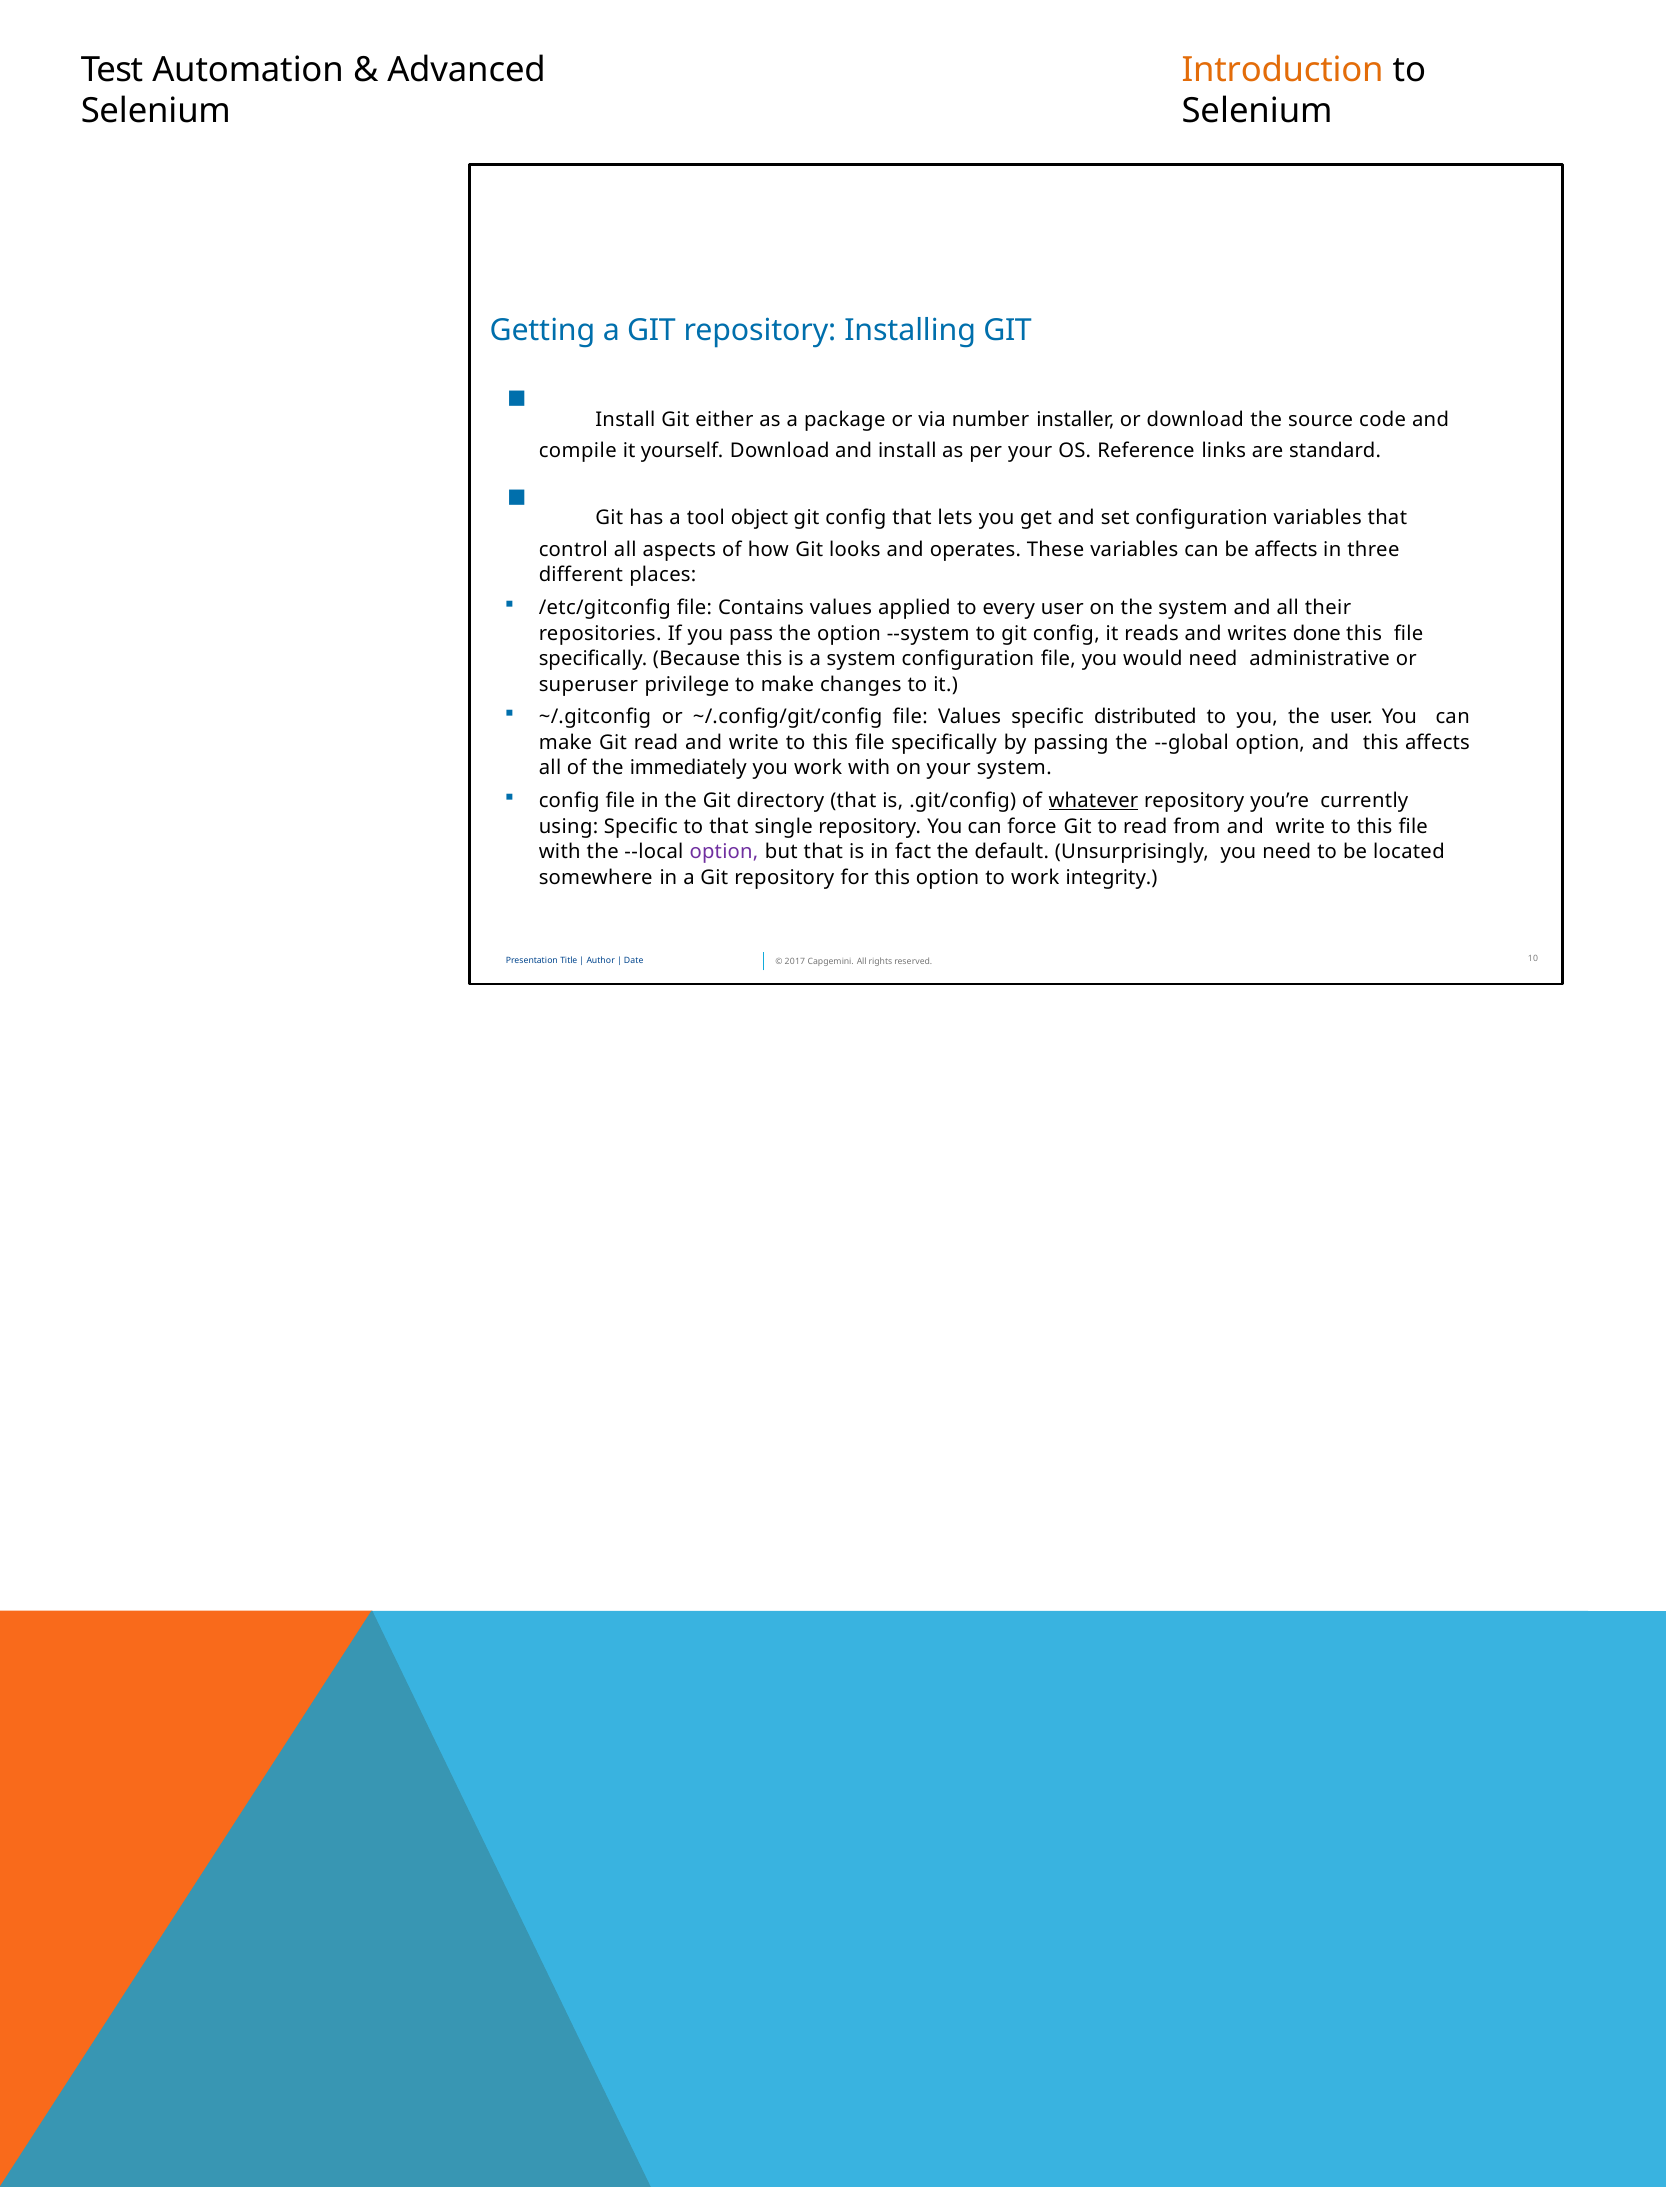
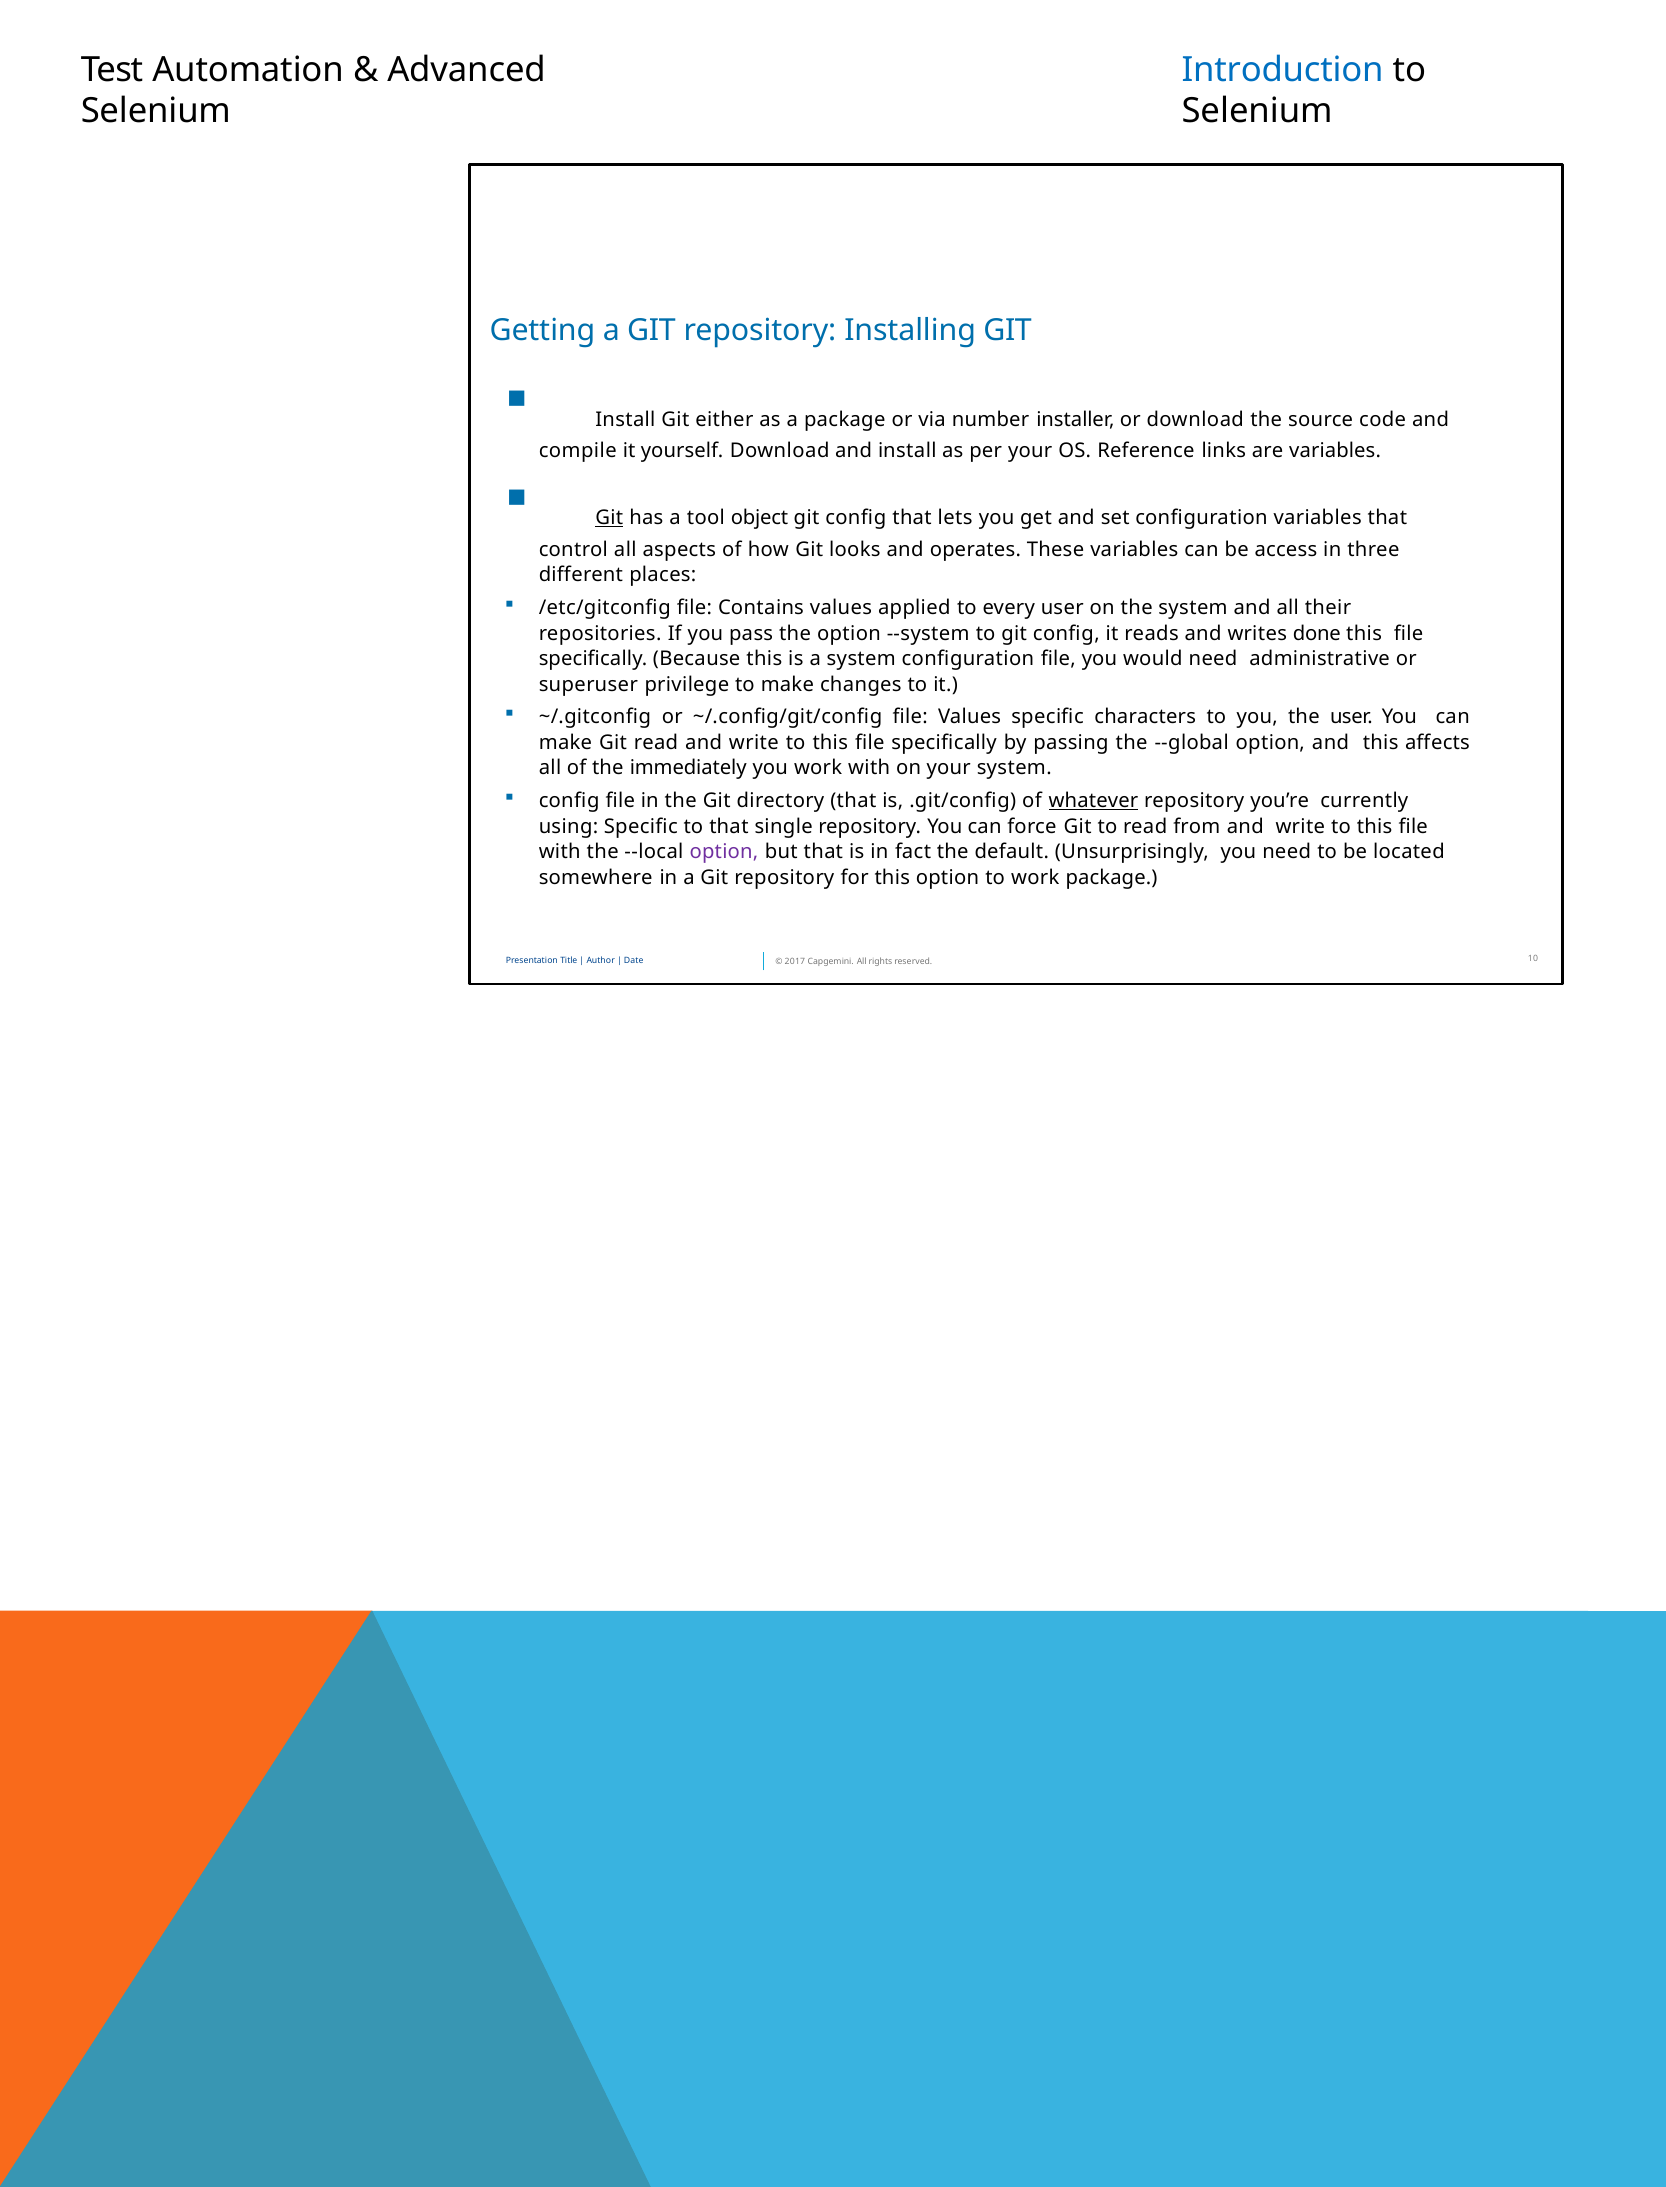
Introduction colour: orange -> blue
are standard: standard -> variables
Git at (609, 518) underline: none -> present
be affects: affects -> access
distributed: distributed -> characters
work integrity: integrity -> package
